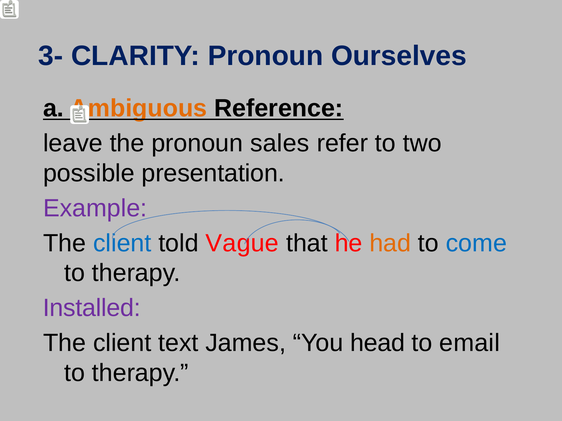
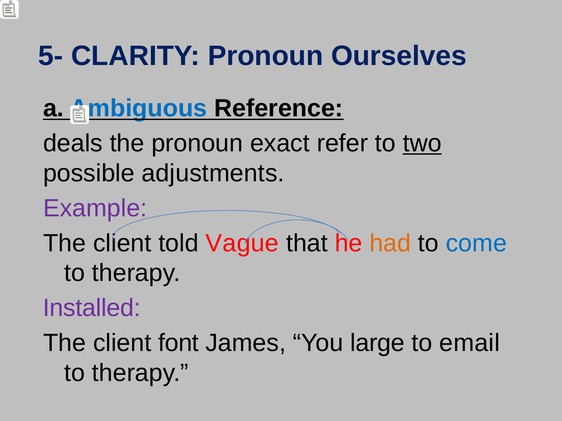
3-: 3- -> 5-
Ambiguous colour: orange -> blue
leave: leave -> deals
sales: sales -> exact
two underline: none -> present
presentation: presentation -> adjustments
client at (122, 243) colour: blue -> black
text: text -> font
head: head -> large
